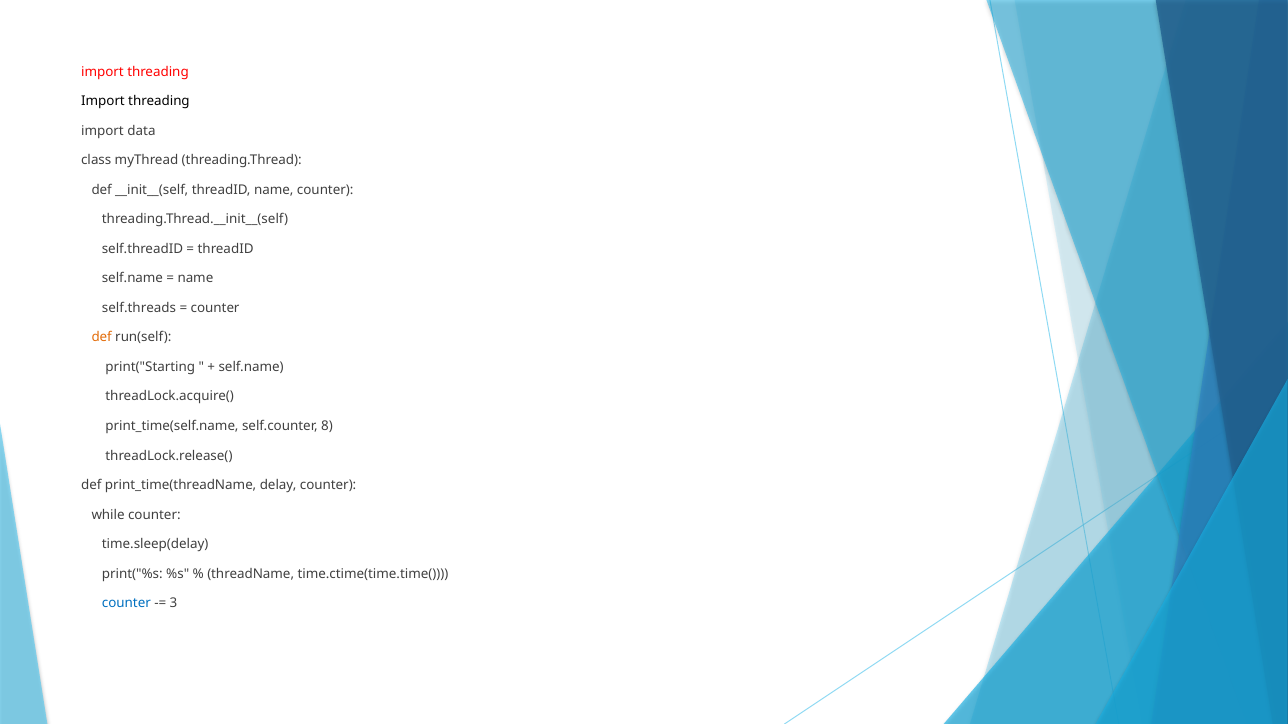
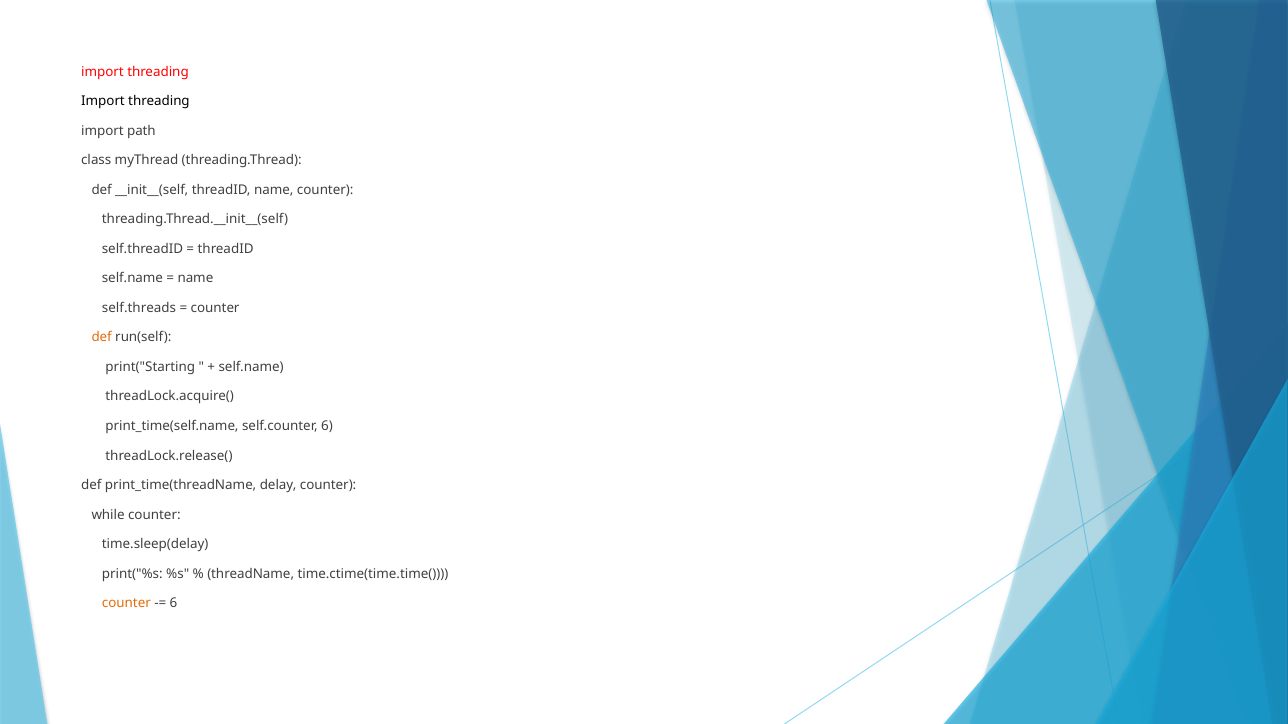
data: data -> path
self.counter 8: 8 -> 6
counter at (126, 604) colour: blue -> orange
3 at (174, 604): 3 -> 6
